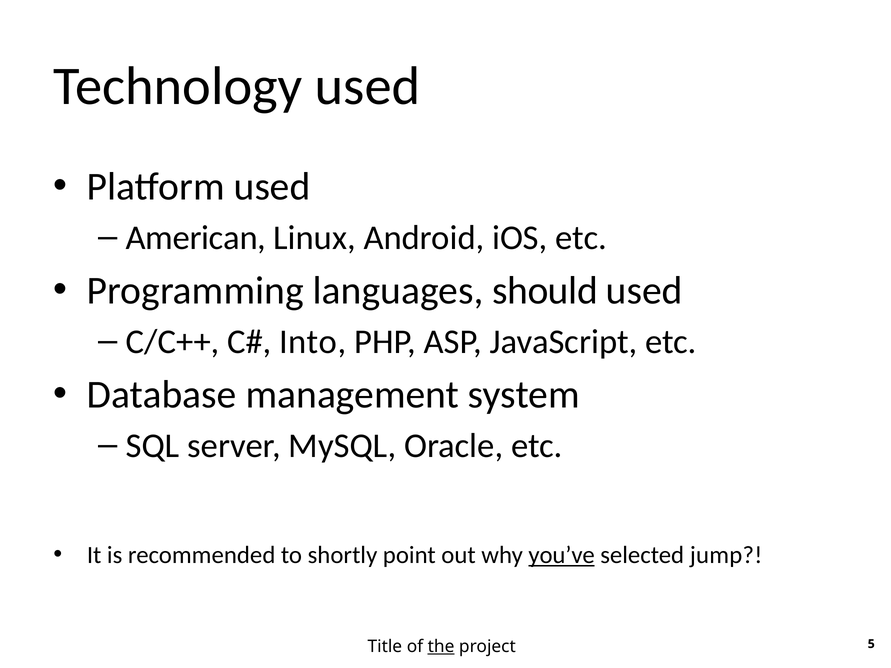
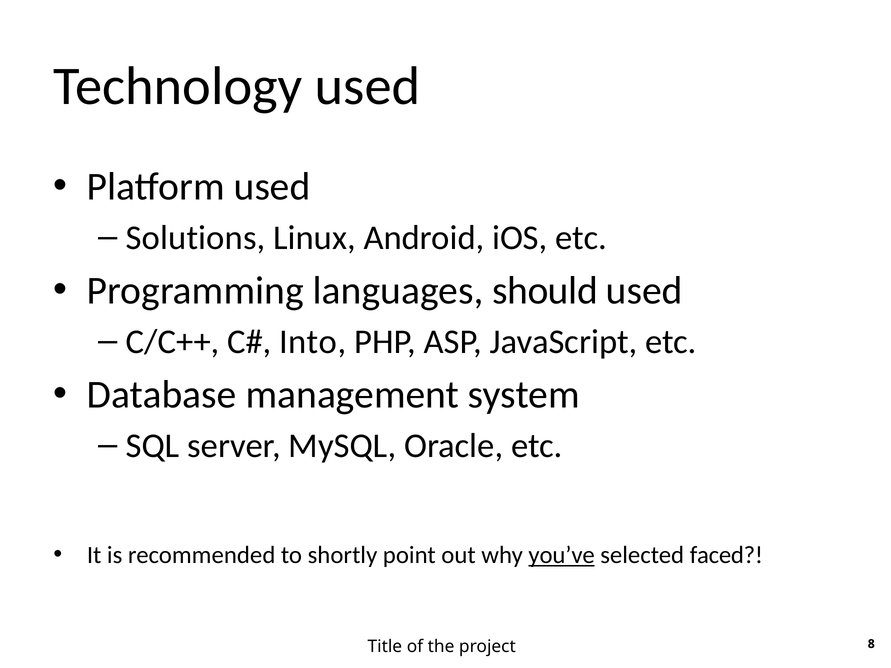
American: American -> Solutions
jump: jump -> faced
the underline: present -> none
5: 5 -> 8
